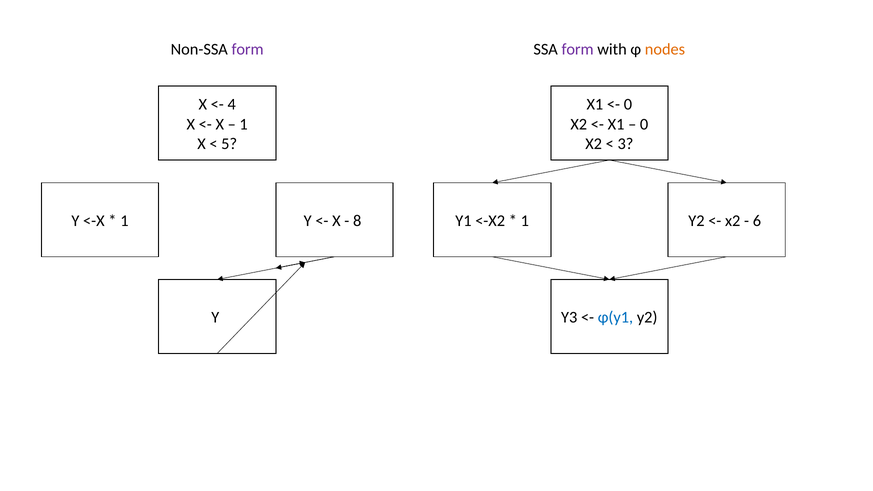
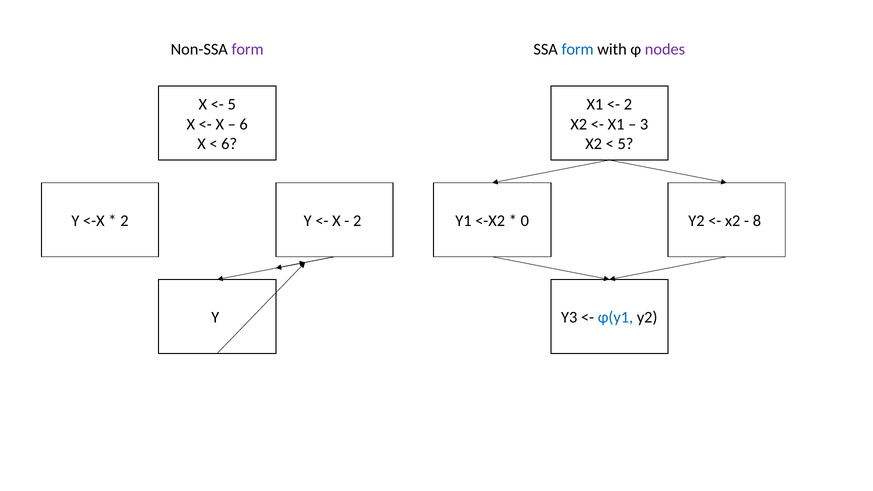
form at (578, 49) colour: purple -> blue
nodes colour: orange -> purple
4 at (232, 105): 4 -> 5
0 at (628, 105): 0 -> 2
1 at (244, 124): 1 -> 6
0 at (644, 124): 0 -> 3
5 at (229, 144): 5 -> 6
3 at (625, 144): 3 -> 5
1 at (124, 221): 1 -> 2
8 at (357, 221): 8 -> 2
1 at (525, 221): 1 -> 0
6: 6 -> 8
